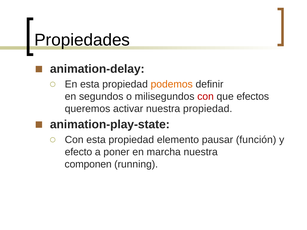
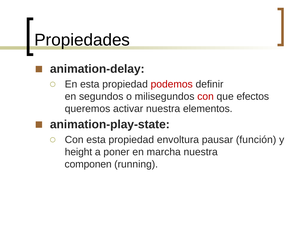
podemos colour: orange -> red
nuestra propiedad: propiedad -> elementos
elemento: elemento -> envoltura
efecto: efecto -> height
